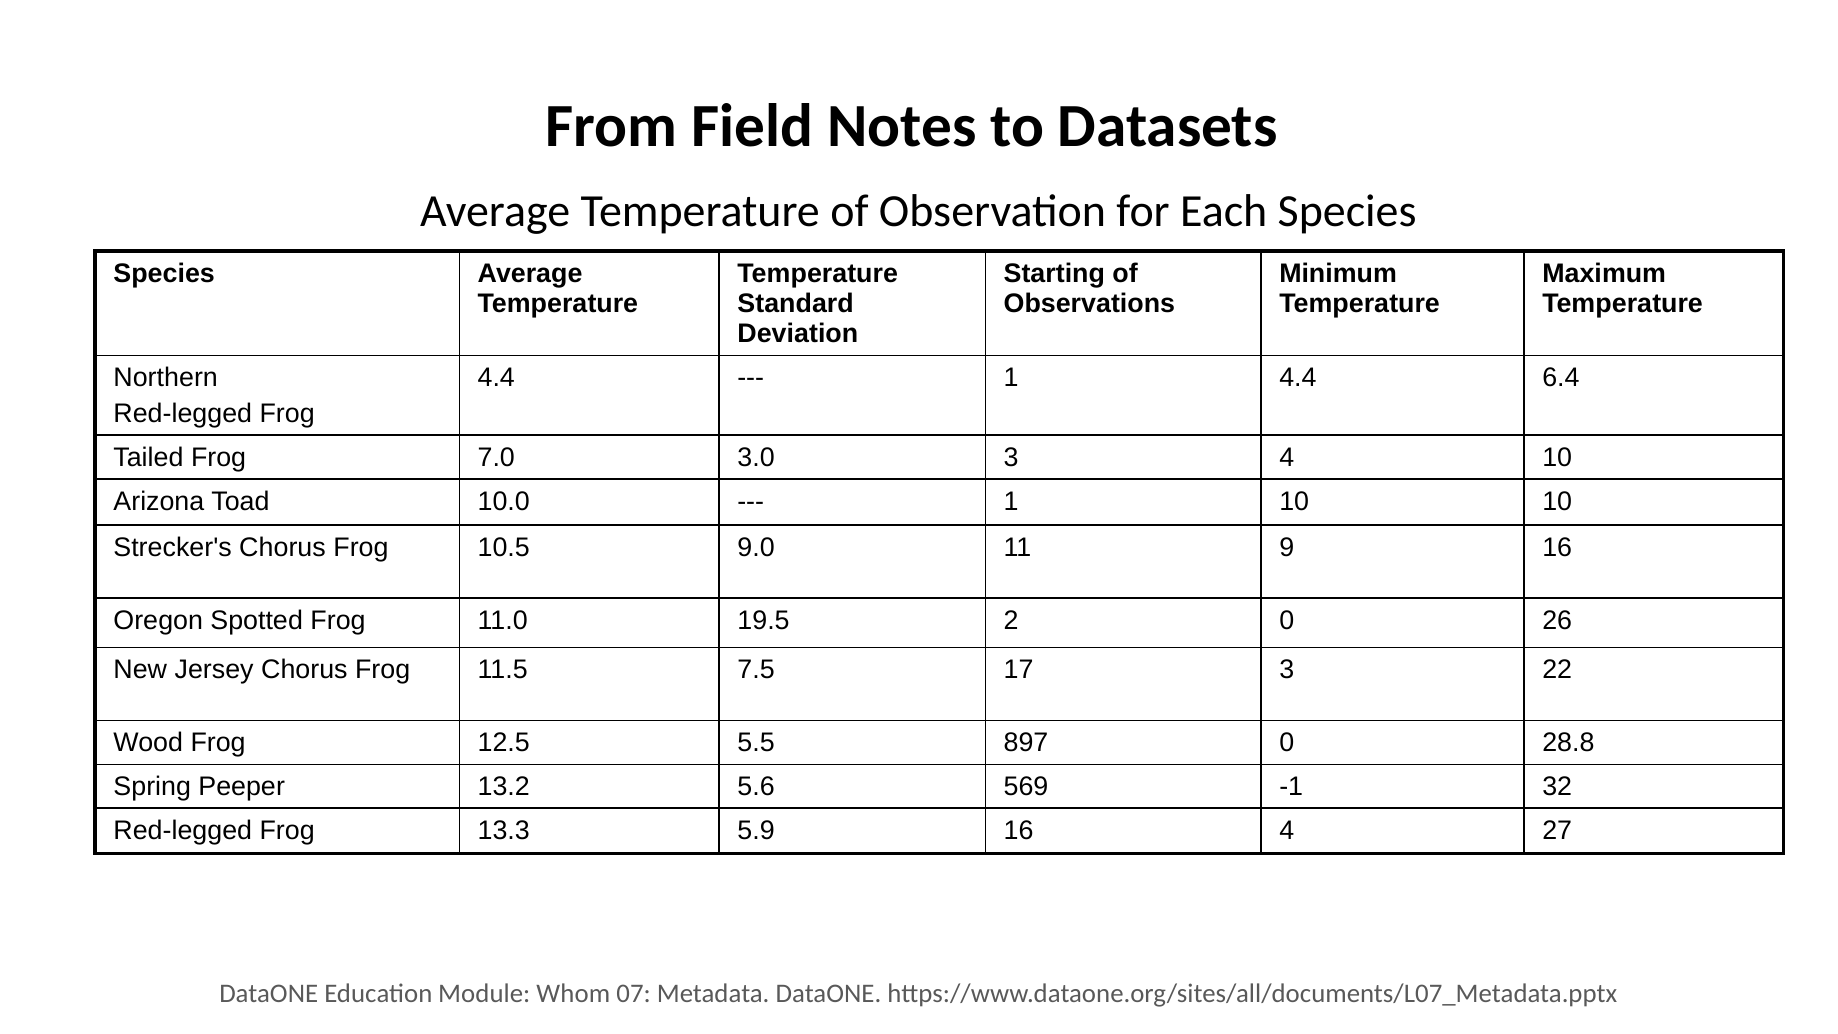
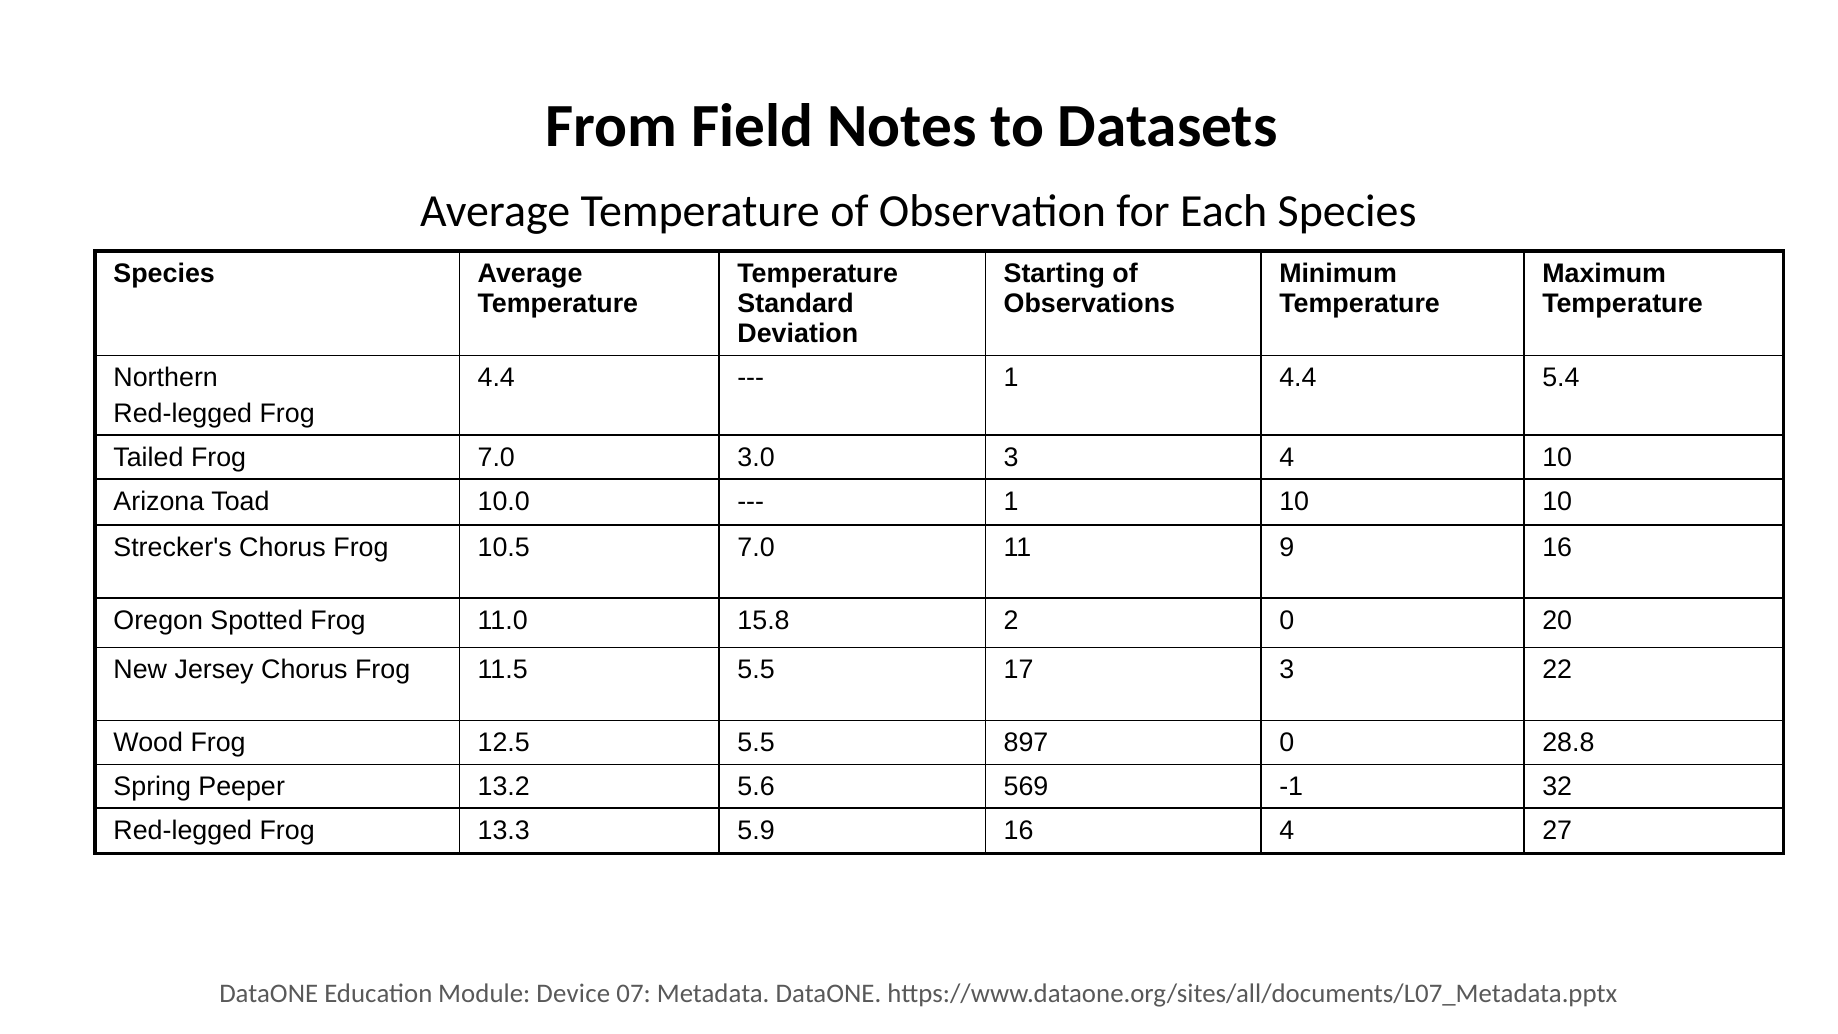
6.4: 6.4 -> 5.4
10.5 9.0: 9.0 -> 7.0
19.5: 19.5 -> 15.8
26: 26 -> 20
11.5 7.5: 7.5 -> 5.5
Whom: Whom -> Device
